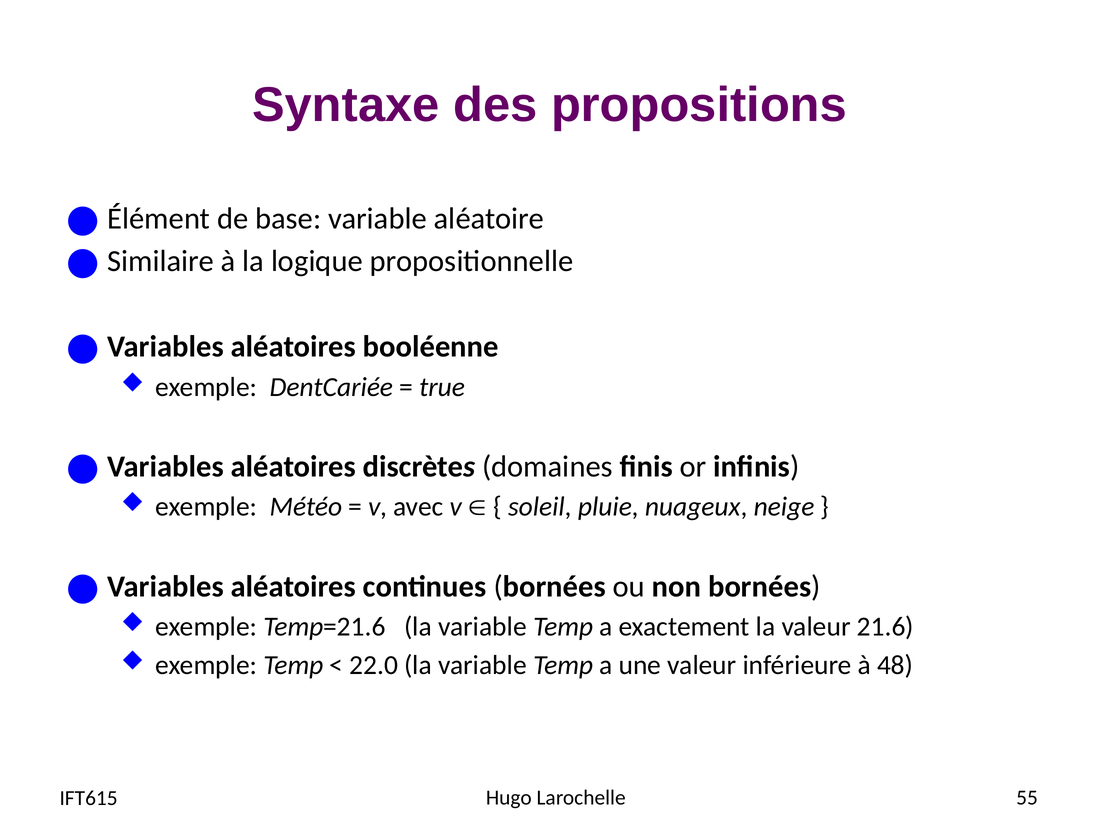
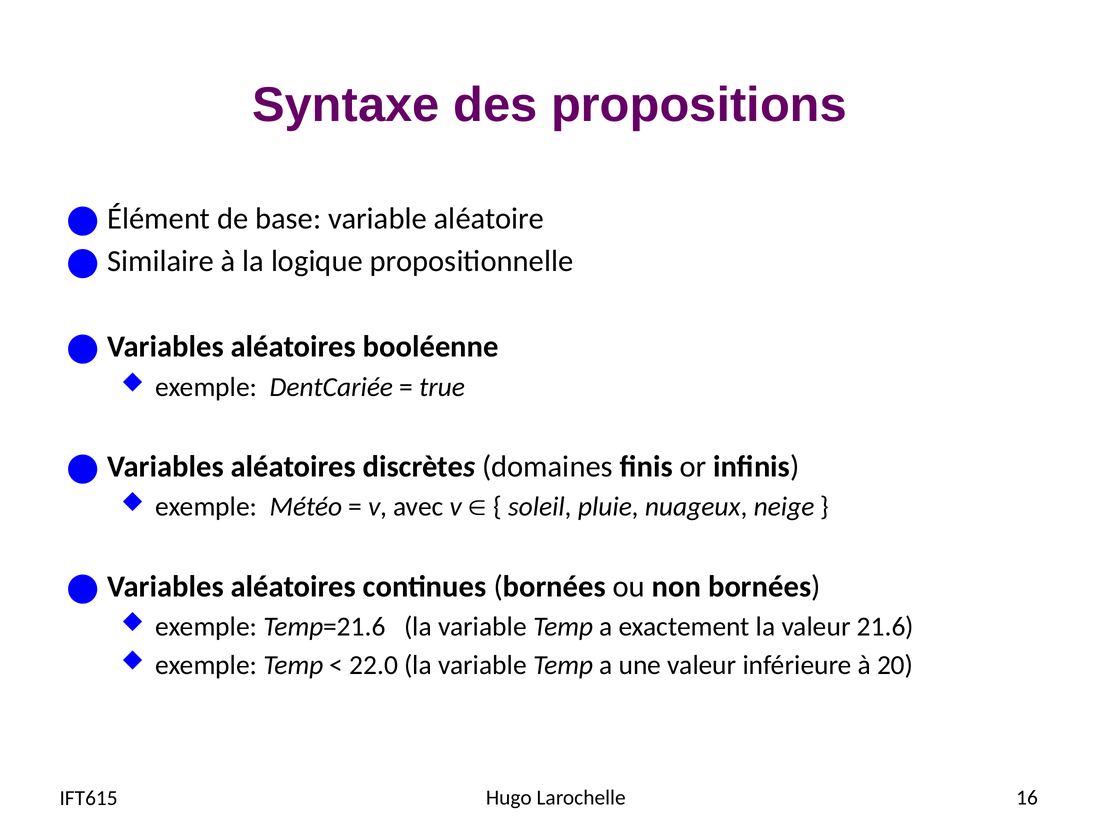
48: 48 -> 20
55: 55 -> 16
